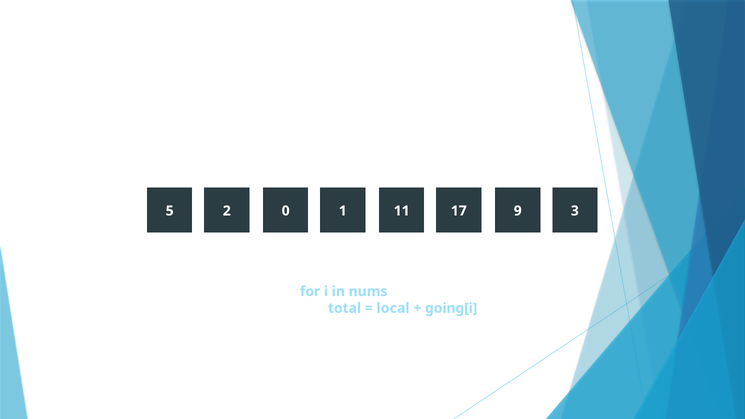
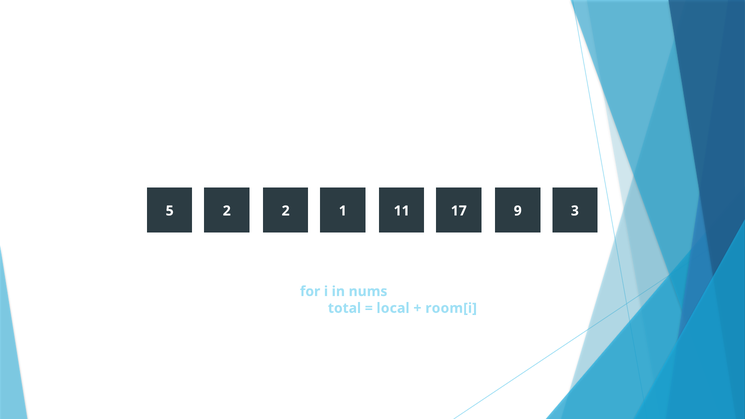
2 0: 0 -> 2
going[i: going[i -> room[i
